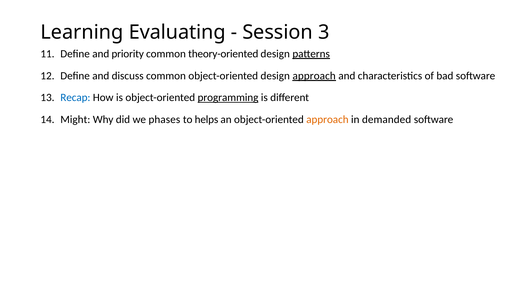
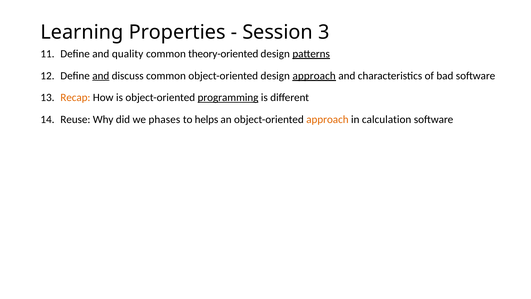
Evaluating: Evaluating -> Properties
priority: priority -> quality
and at (101, 76) underline: none -> present
Recap colour: blue -> orange
Might: Might -> Reuse
demanded: demanded -> calculation
